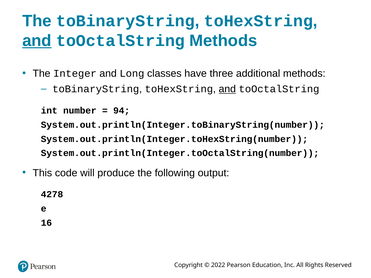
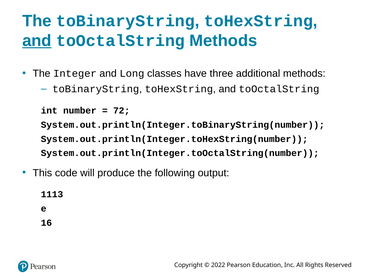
and at (227, 89) underline: present -> none
94: 94 -> 72
4278: 4278 -> 1113
